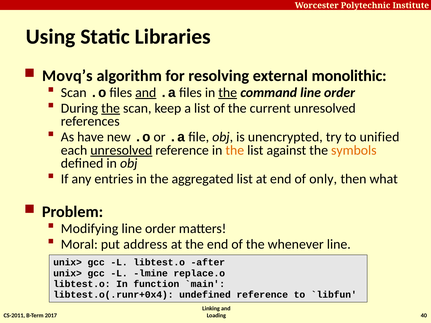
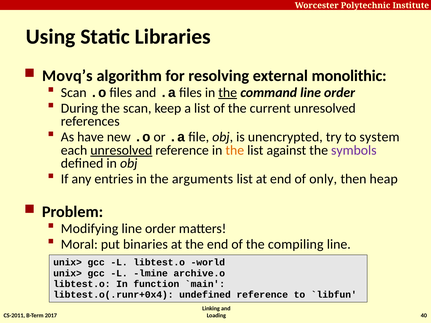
and at (146, 93) underline: present -> none
the at (111, 108) underline: present -> none
unified: unified -> system
symbols colour: orange -> purple
aggregated: aggregated -> arguments
what: what -> heap
address: address -> binaries
whenever: whenever -> compiling
after: after -> world
replace.o: replace.o -> archive.o
